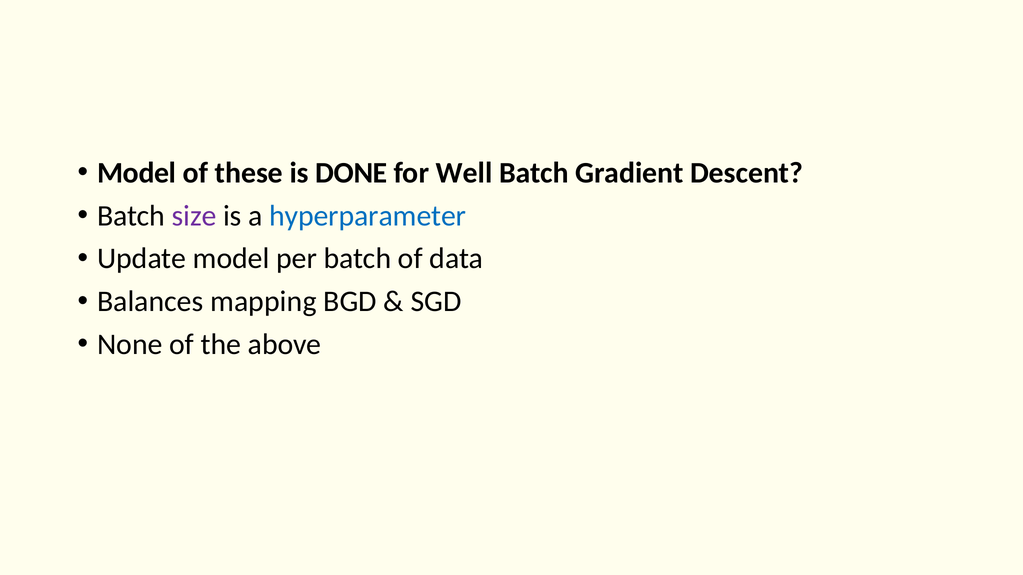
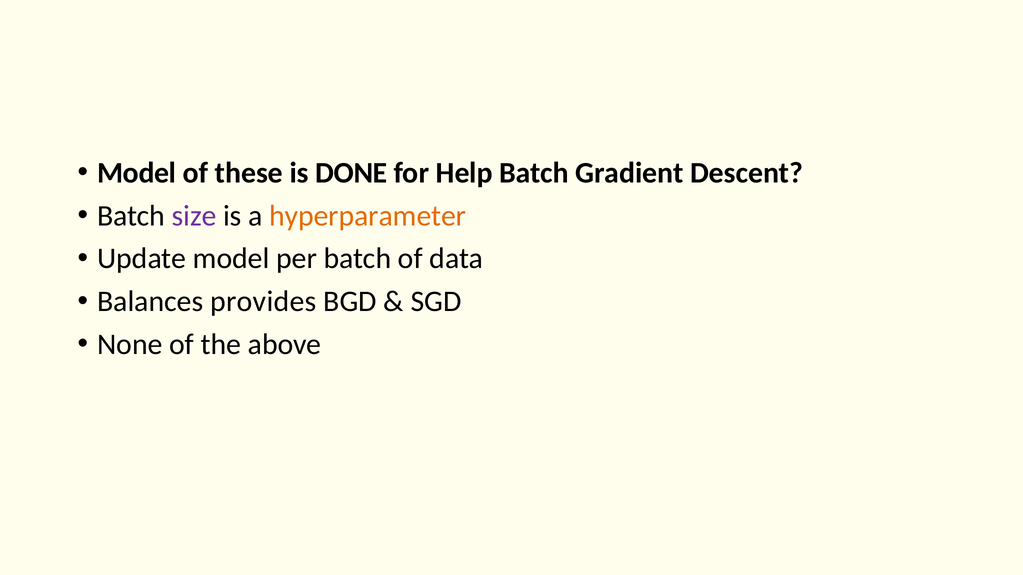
Well: Well -> Help
hyperparameter colour: blue -> orange
mapping: mapping -> provides
